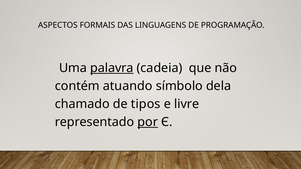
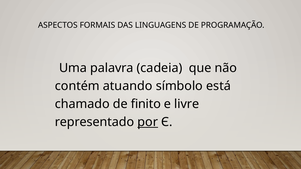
palavra underline: present -> none
dela: dela -> está
tipos: tipos -> finito
